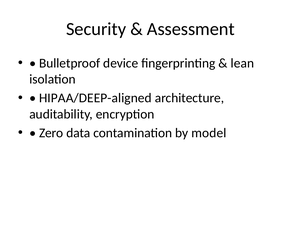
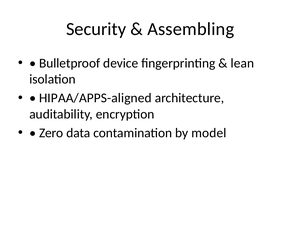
Assessment: Assessment -> Assembling
HIPAA/DEEP-aligned: HIPAA/DEEP-aligned -> HIPAA/APPS-aligned
